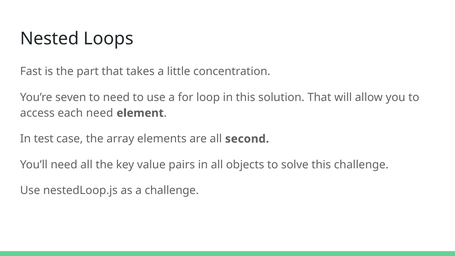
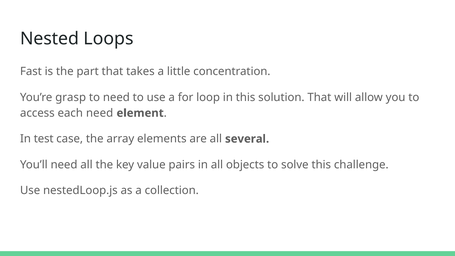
seven: seven -> grasp
second: second -> several
a challenge: challenge -> collection
